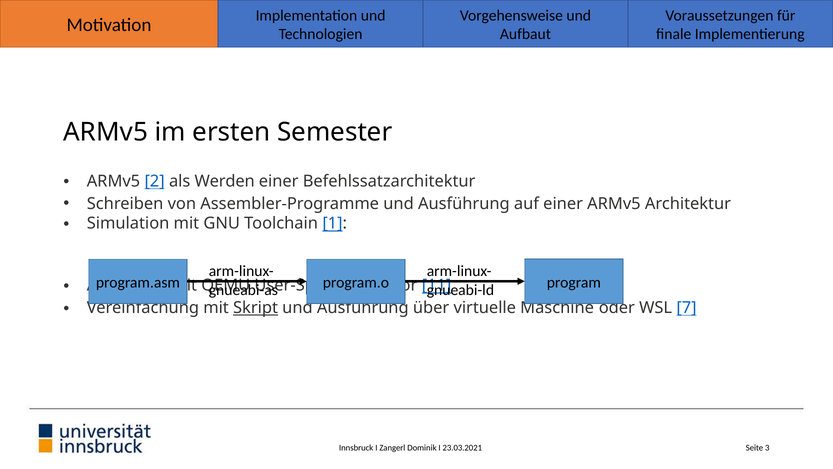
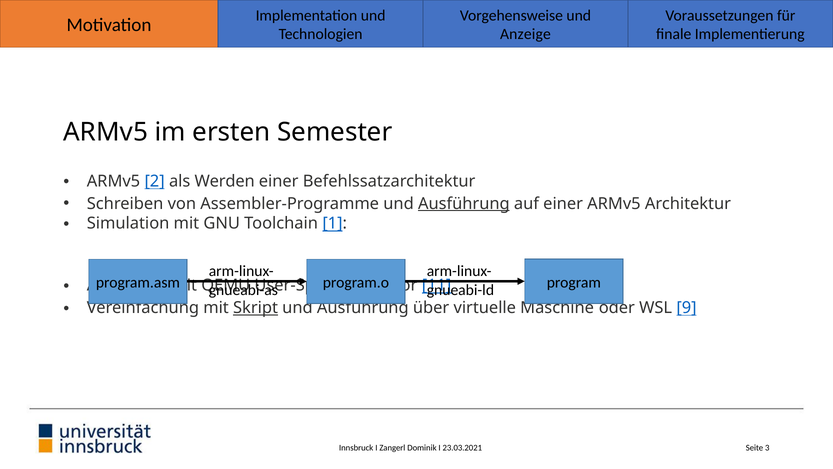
Aufbaut: Aufbaut -> Anzeige
Ausführung at (464, 203) underline: none -> present
7: 7 -> 9
